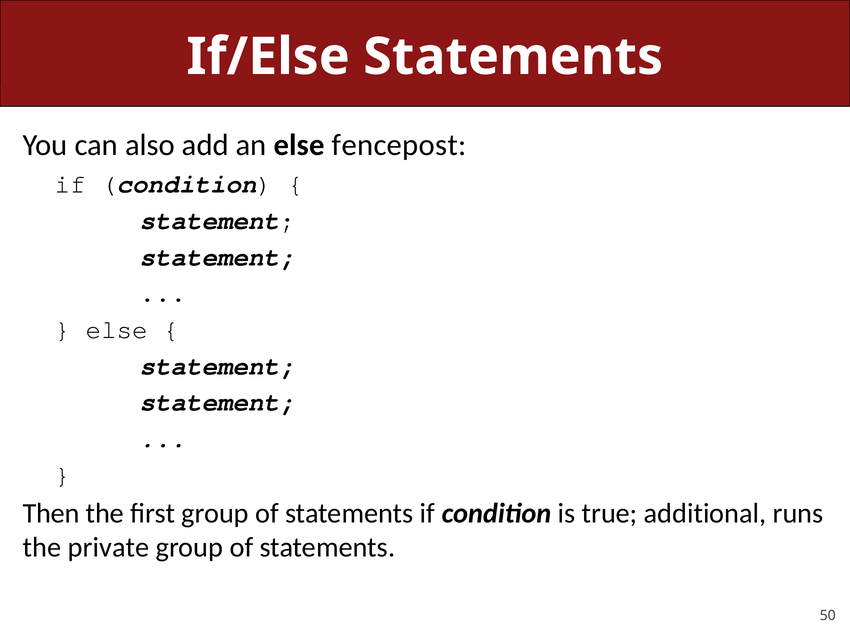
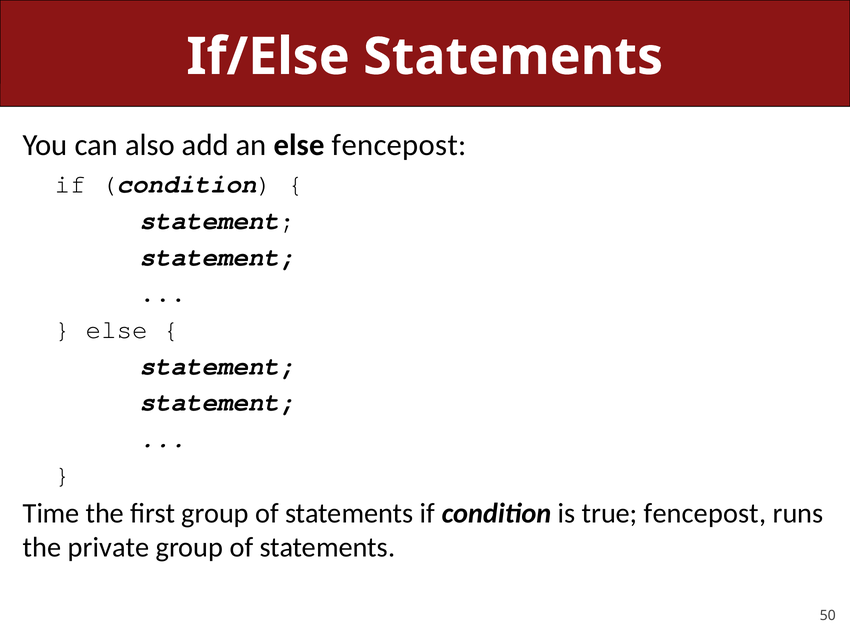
Then: Then -> Time
true additional: additional -> fencepost
